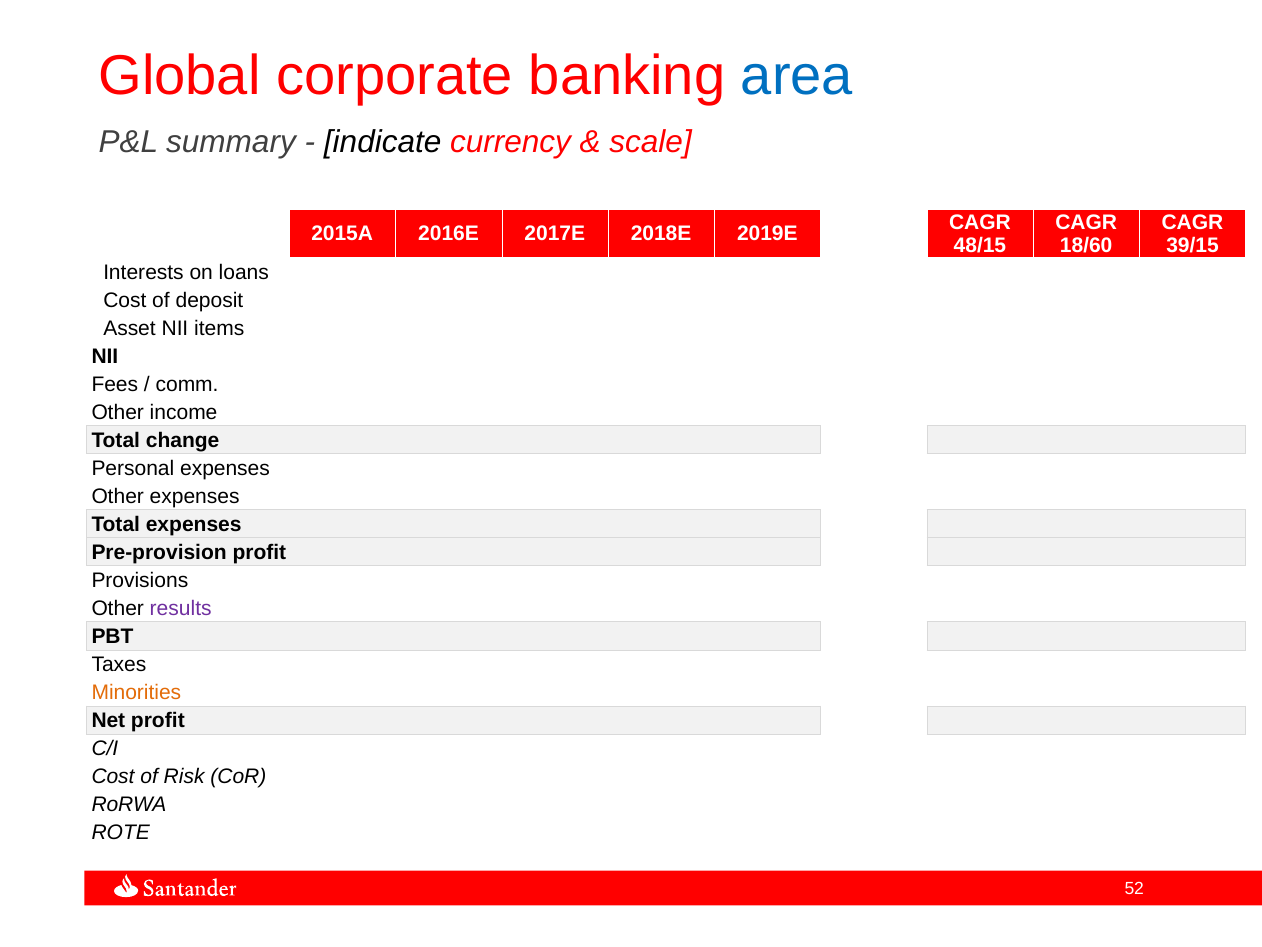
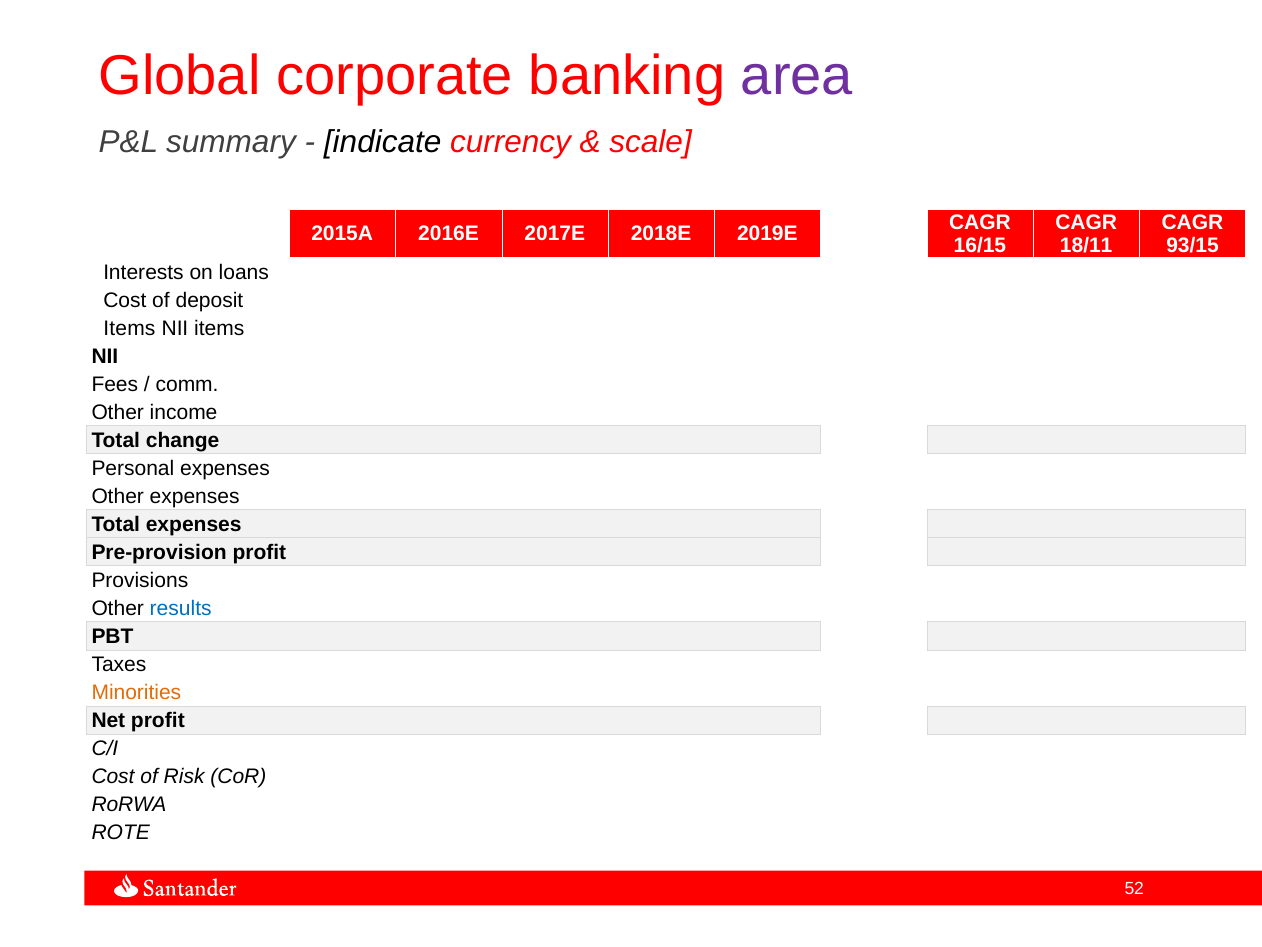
area colour: blue -> purple
48/15: 48/15 -> 16/15
18/60: 18/60 -> 18/11
39/15: 39/15 -> 93/15
Asset at (130, 328): Asset -> Items
results colour: purple -> blue
